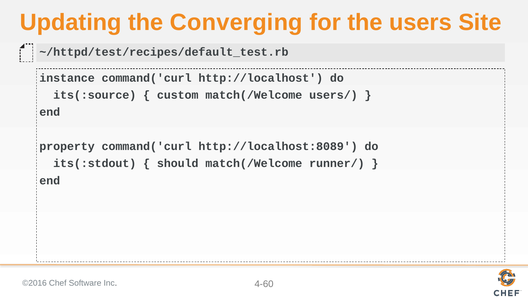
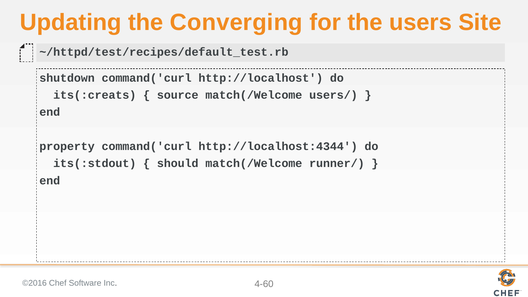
instance: instance -> shutdown
its(:source: its(:source -> its(:creats
custom: custom -> source
http://localhost:8089: http://localhost:8089 -> http://localhost:4344
